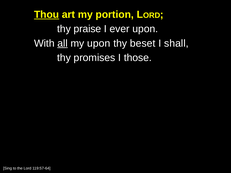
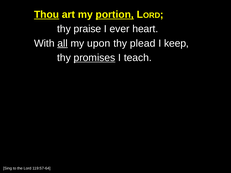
portion underline: none -> present
ever upon: upon -> heart
beset: beset -> plead
shall: shall -> keep
promises underline: none -> present
those: those -> teach
